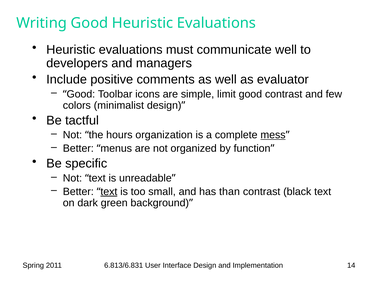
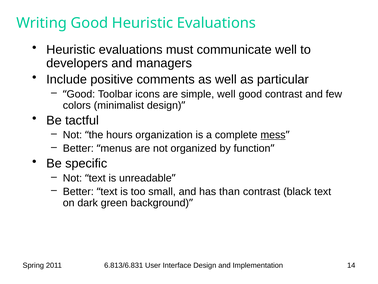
evaluator: evaluator -> particular
simple limit: limit -> well
text at (109, 191) underline: present -> none
